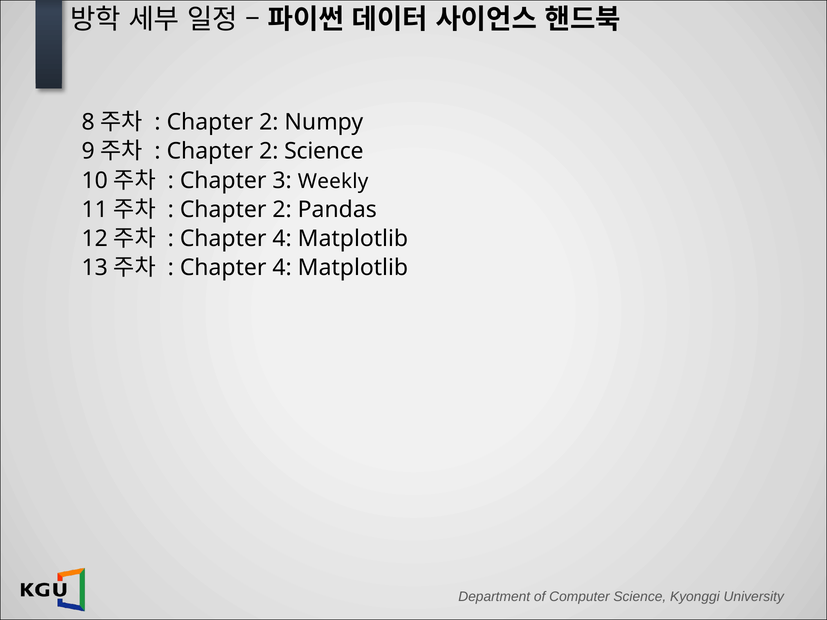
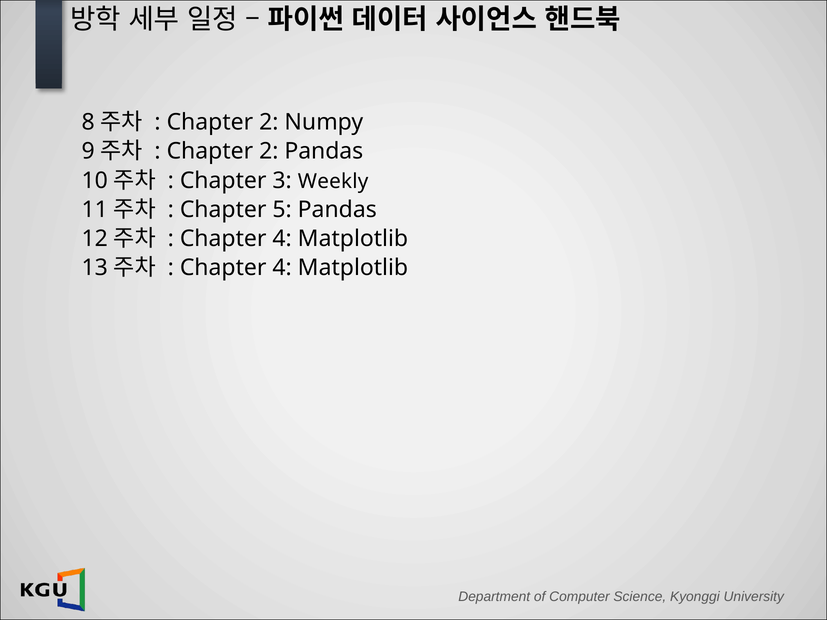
2 Science: Science -> Pandas
2 at (282, 210): 2 -> 5
